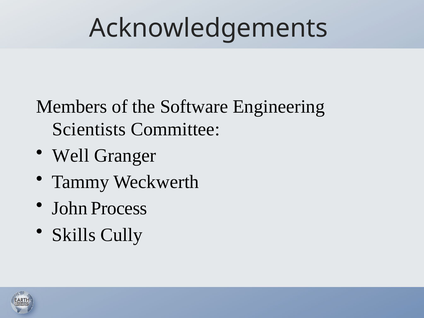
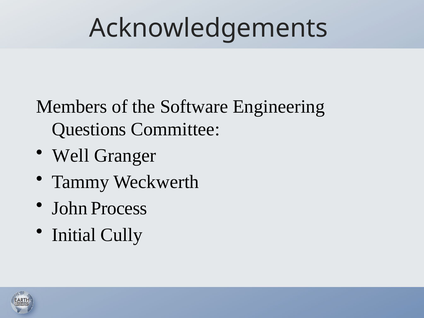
Scientists: Scientists -> Questions
Skills: Skills -> Initial
